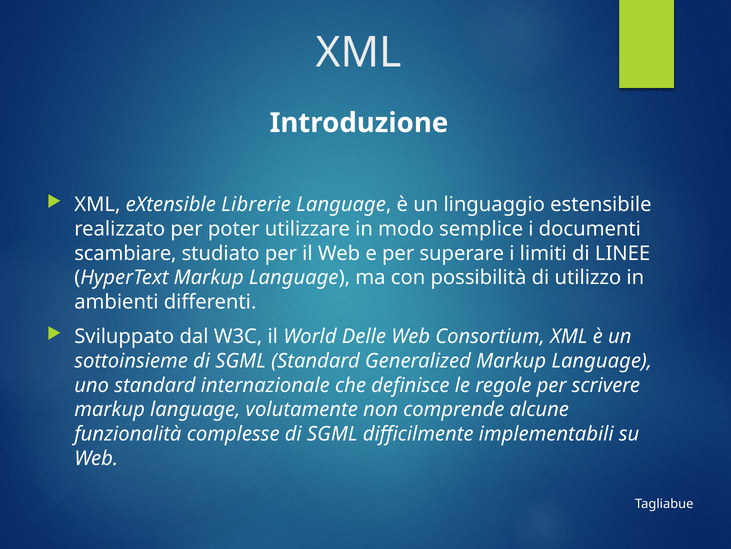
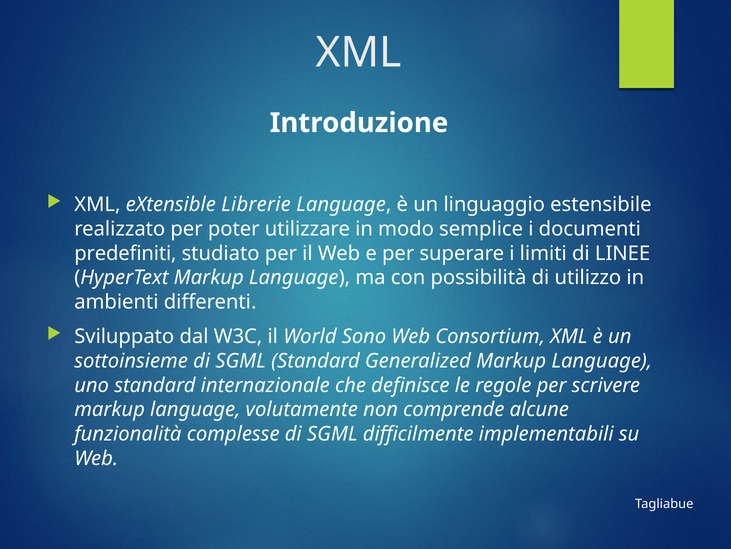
scambiare: scambiare -> predefiniti
Delle: Delle -> Sono
